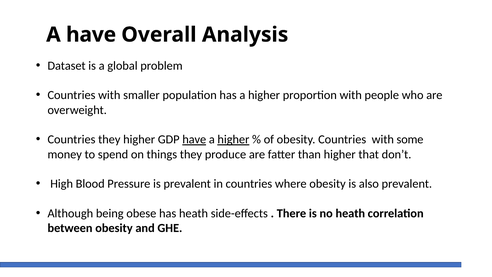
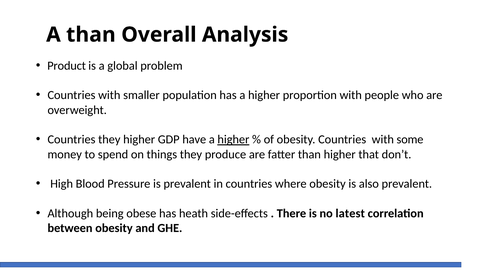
A have: have -> than
Dataset: Dataset -> Product
have at (194, 139) underline: present -> none
no heath: heath -> latest
